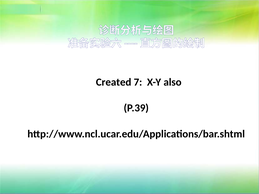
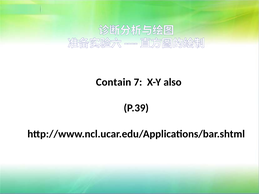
Created: Created -> Contain
